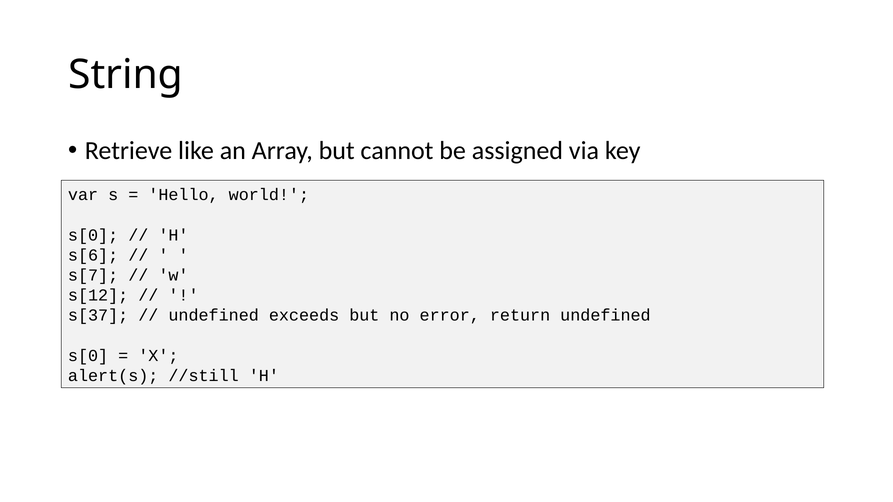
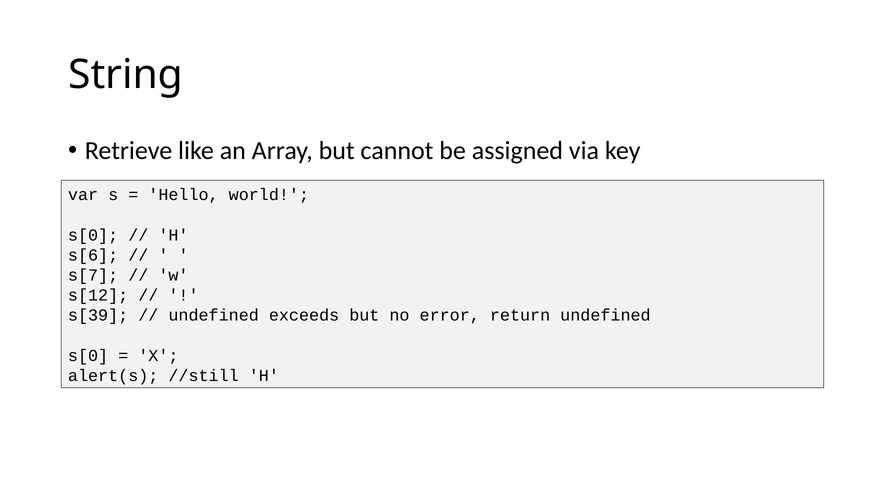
s[37: s[37 -> s[39
